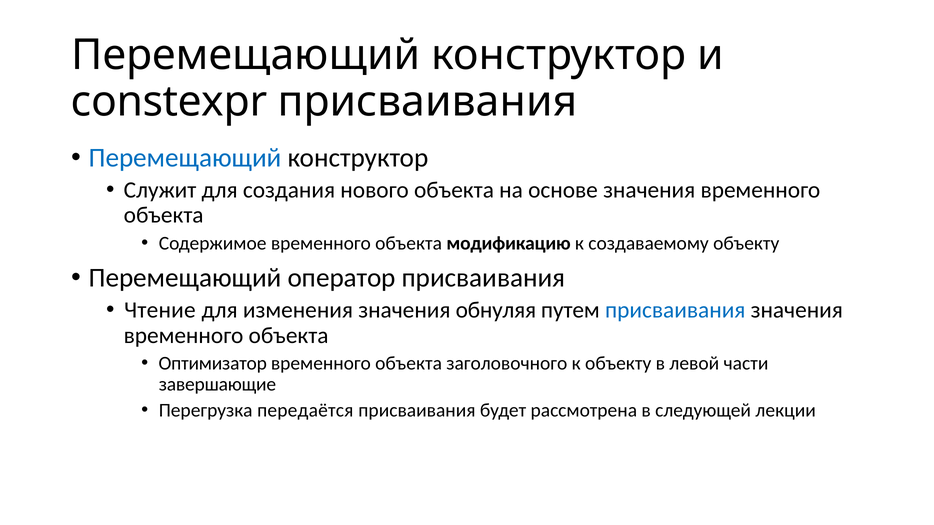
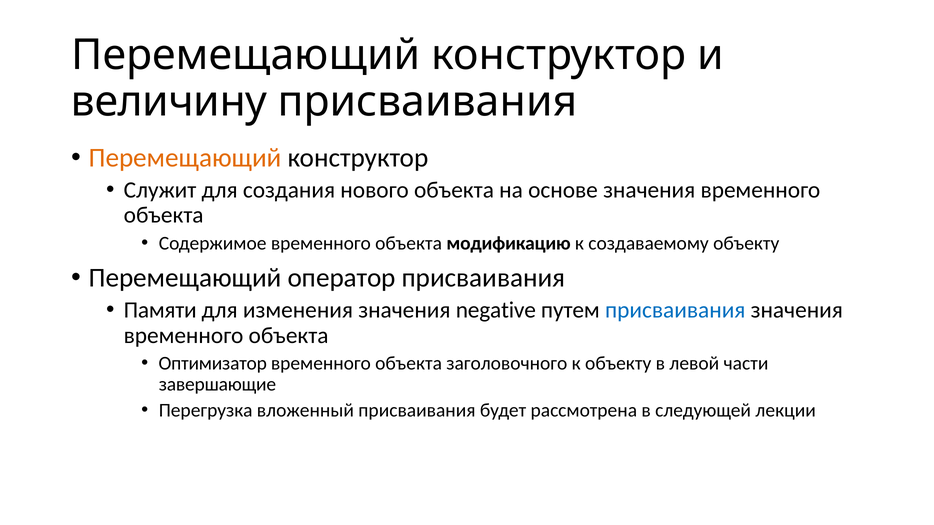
constexpr: constexpr -> величину
Перемещающий at (185, 158) colour: blue -> orange
Чтение: Чтение -> Памяти
обнуляя: обнуляя -> negative
передаётся: передаётся -> вложенный
